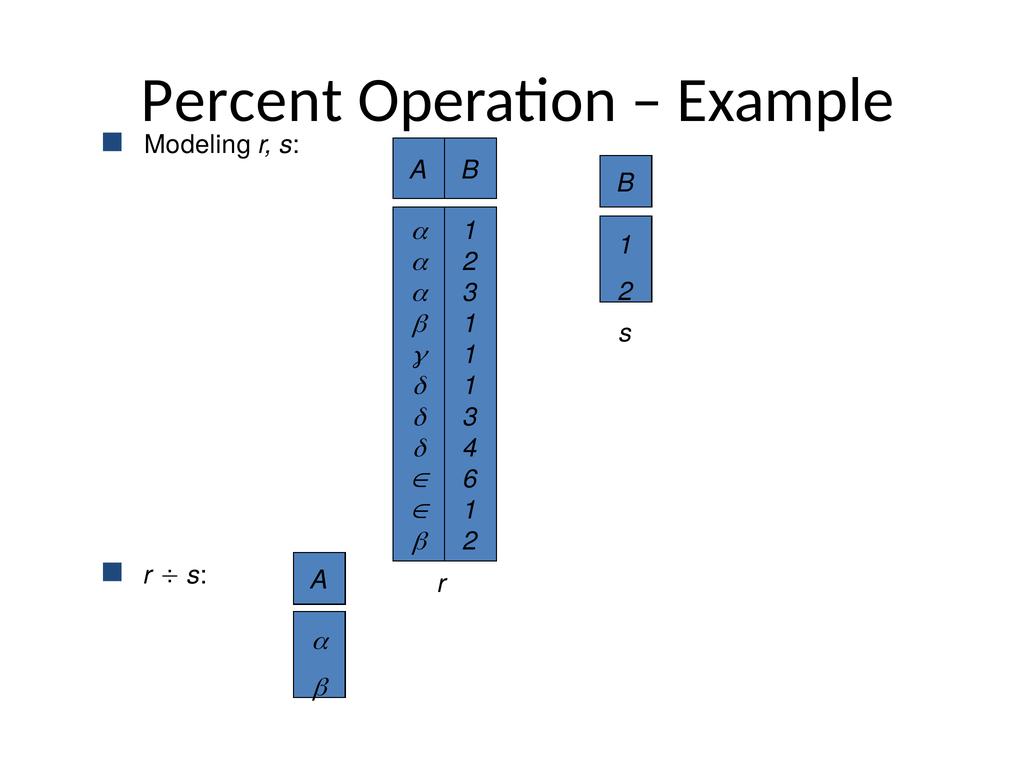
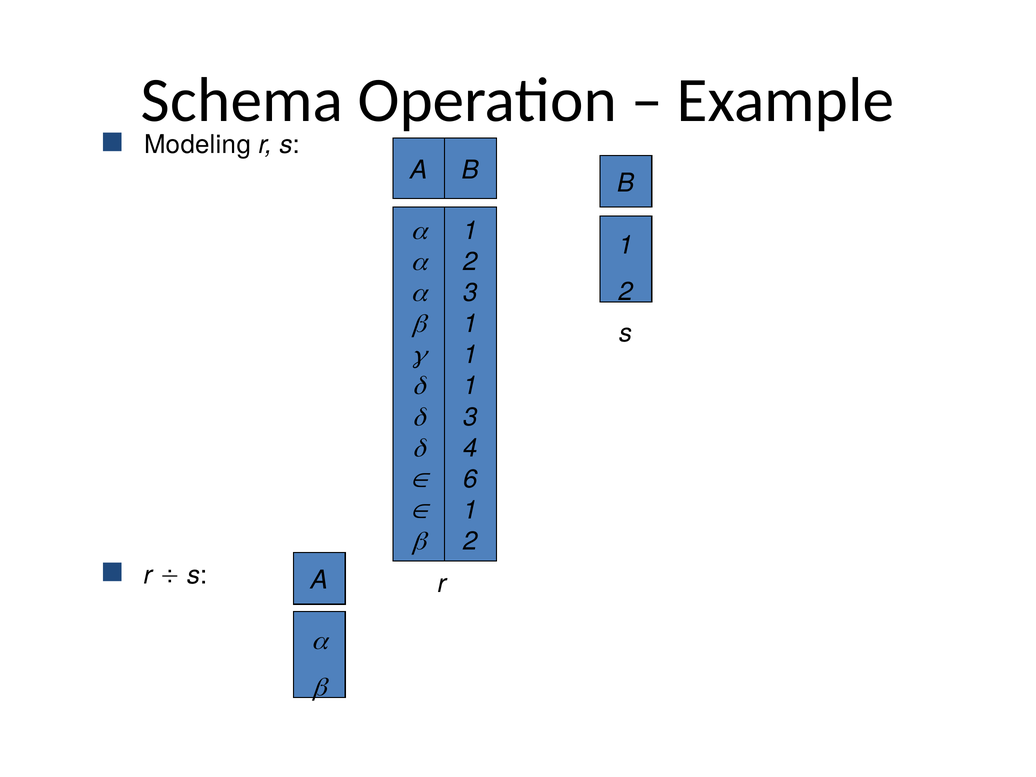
Percent: Percent -> Schema
